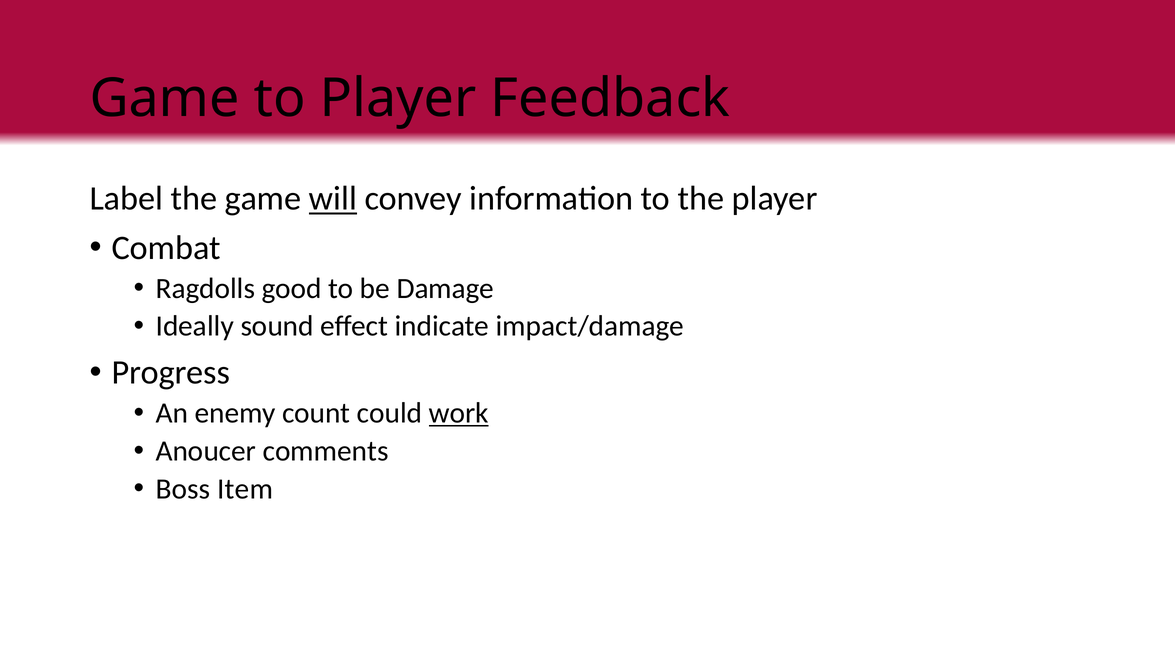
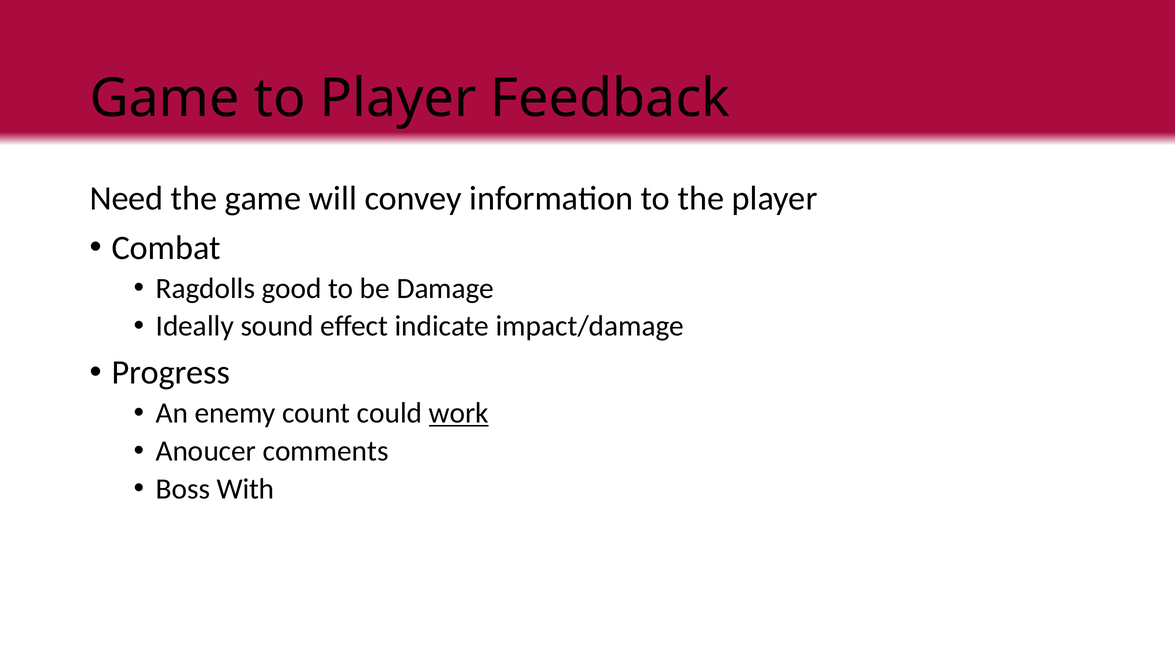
Label: Label -> Need
will underline: present -> none
Item: Item -> With
